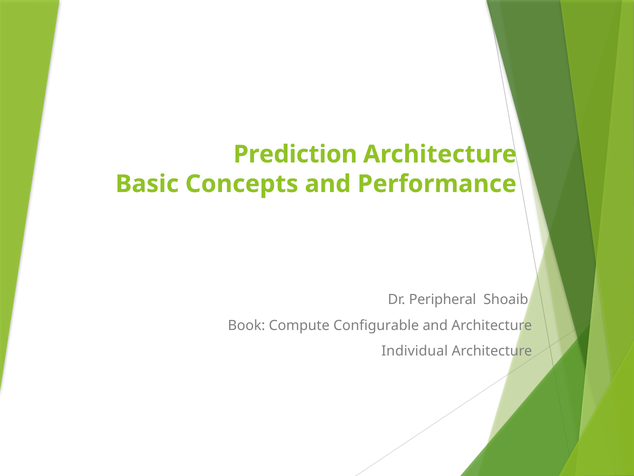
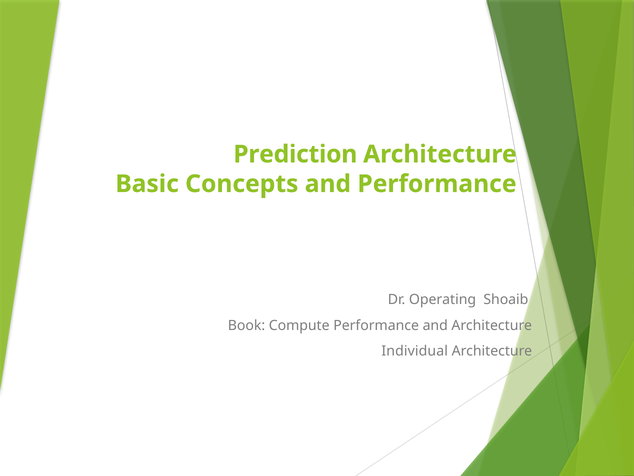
Peripheral: Peripheral -> Operating
Compute Configurable: Configurable -> Performance
